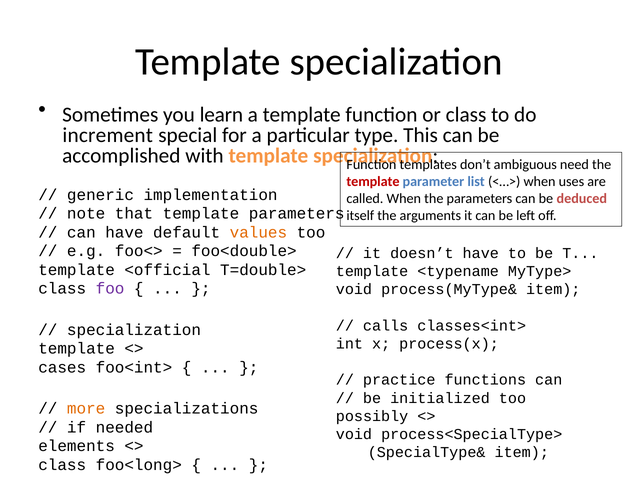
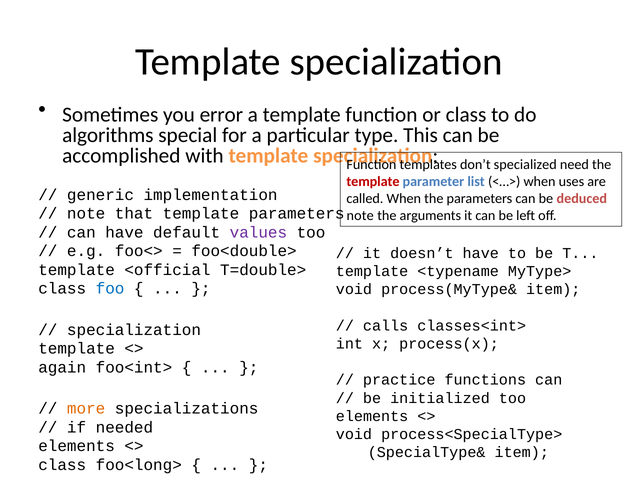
learn: learn -> error
increment: increment -> algorithms
ambiguous: ambiguous -> specialized
itself at (360, 216): itself -> note
values colour: orange -> purple
foo colour: purple -> blue
cases: cases -> again
possibly at (372, 416): possibly -> elements
